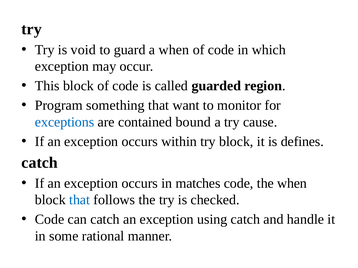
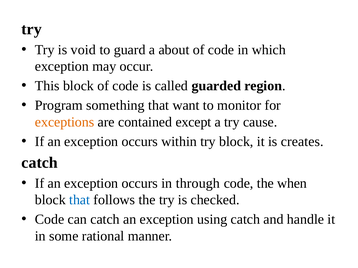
a when: when -> about
exceptions colour: blue -> orange
bound: bound -> except
defines: defines -> creates
matches: matches -> through
